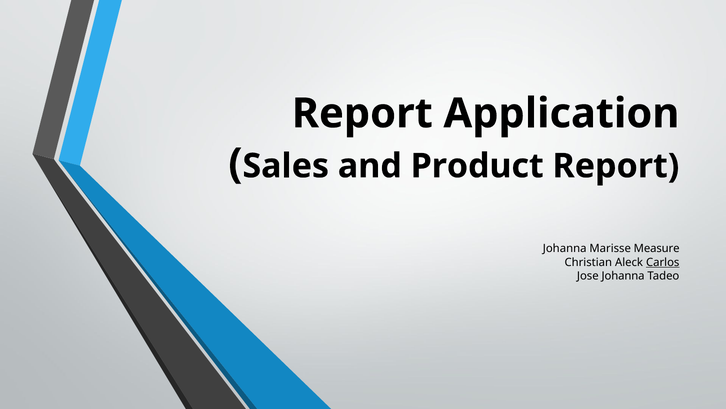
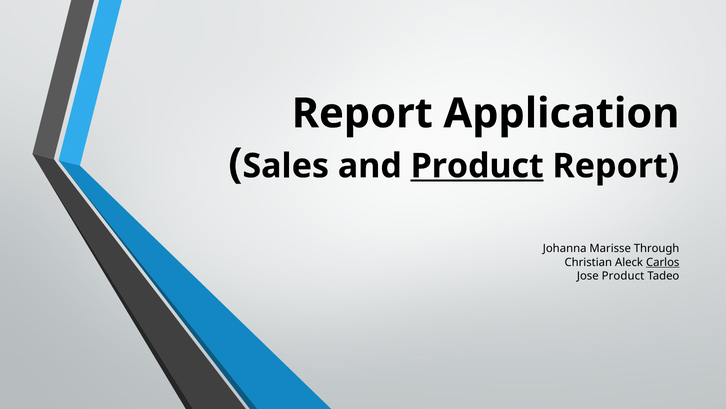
Product at (477, 166) underline: none -> present
Measure: Measure -> Through
Jose Johanna: Johanna -> Product
